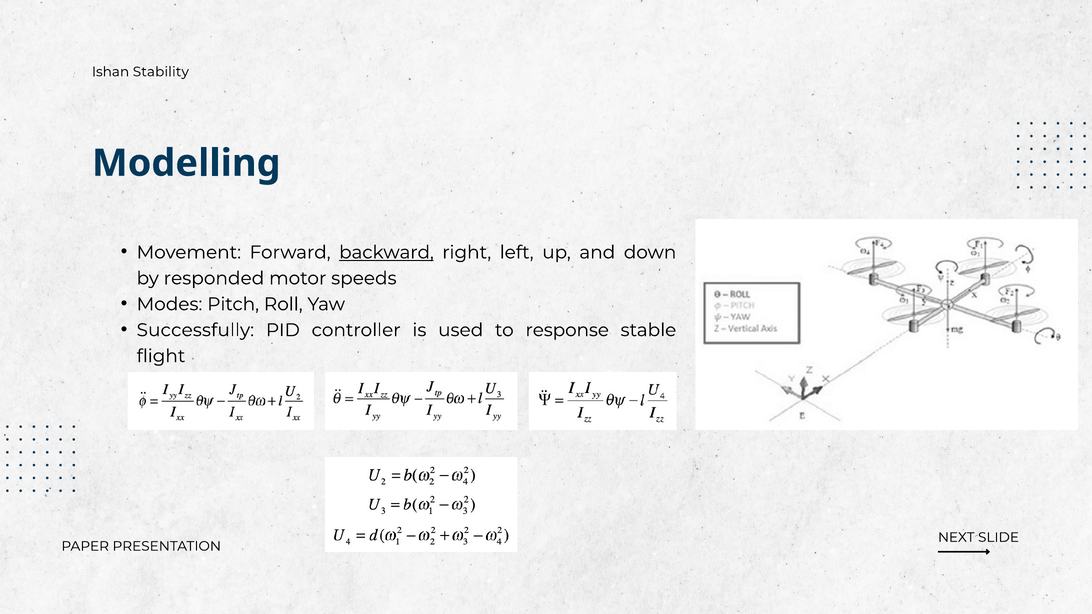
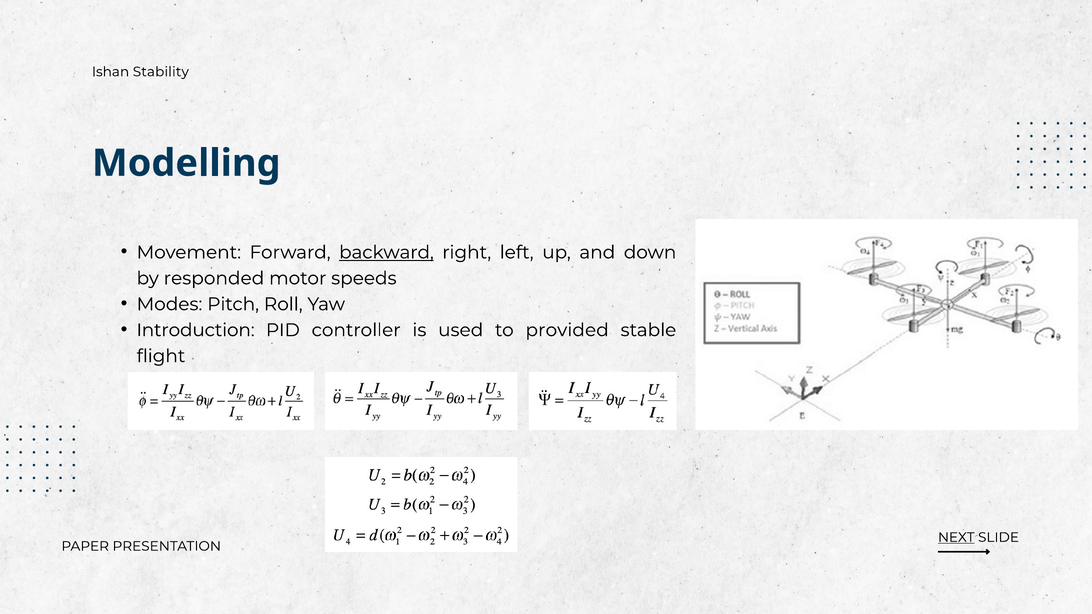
Successfully: Successfully -> Introduction
response: response -> provided
NEXT underline: none -> present
